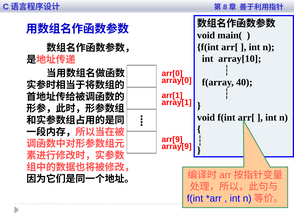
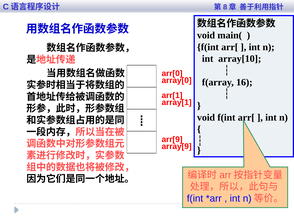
40: 40 -> 16
